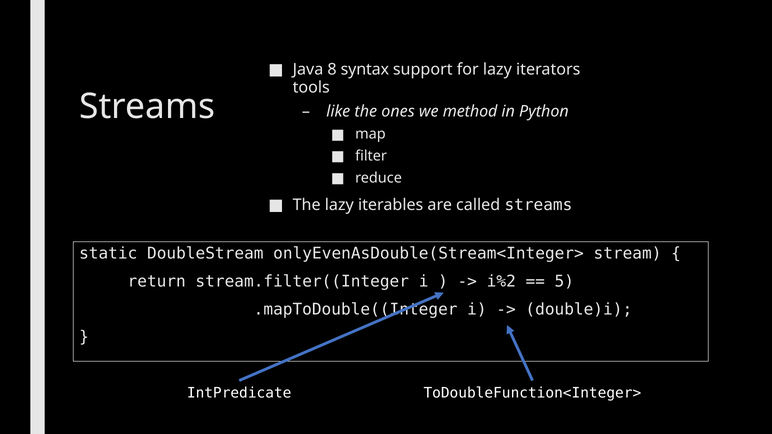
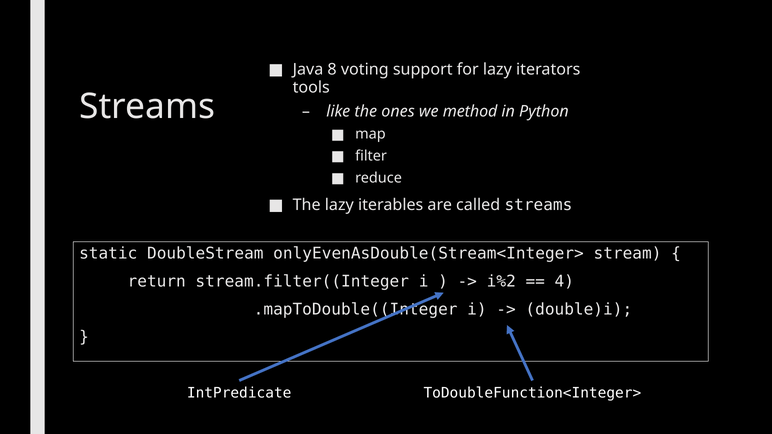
syntax: syntax -> voting
5: 5 -> 4
